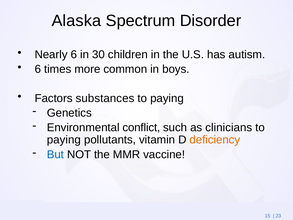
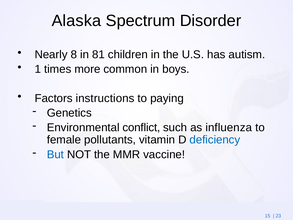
Nearly 6: 6 -> 8
30: 30 -> 81
6 at (38, 69): 6 -> 1
substances: substances -> instructions
clinicians: clinicians -> influenza
paying at (64, 140): paying -> female
deficiency colour: orange -> blue
